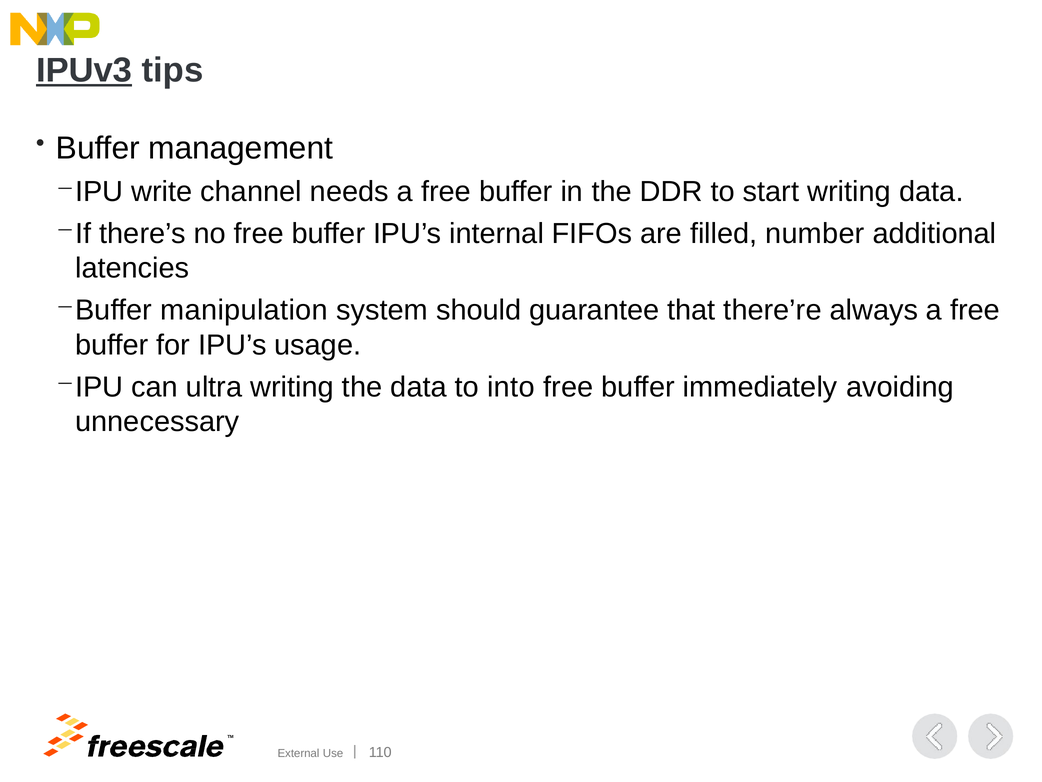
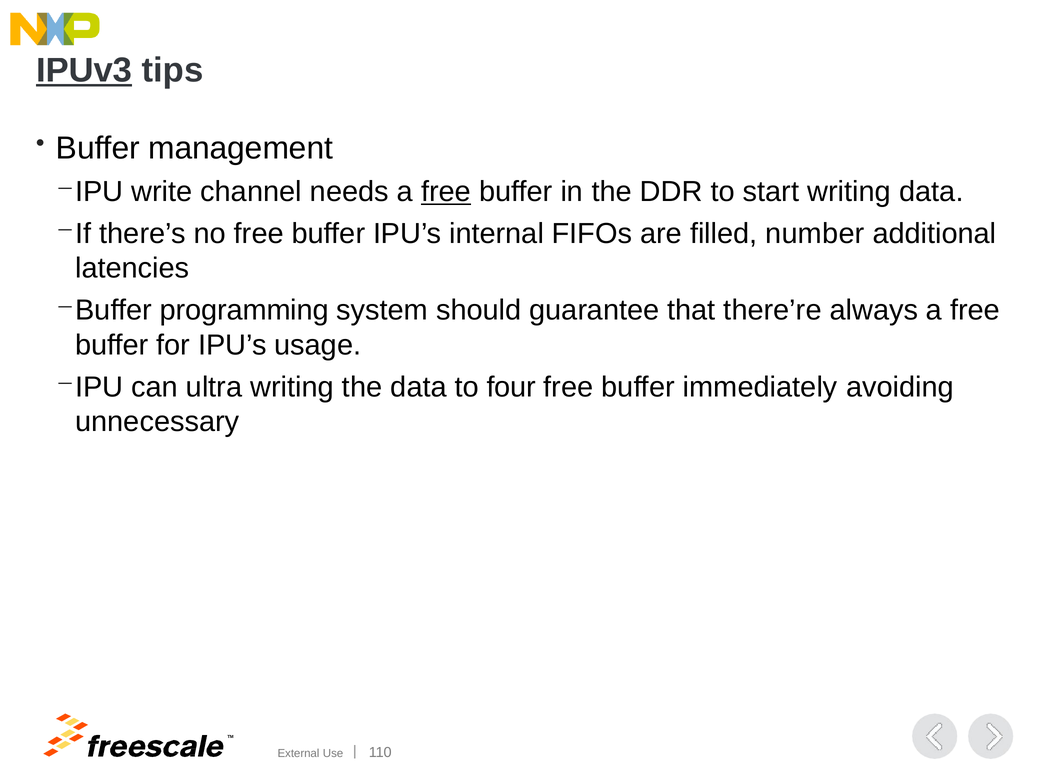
free at (446, 192) underline: none -> present
manipulation: manipulation -> programming
into: into -> four
